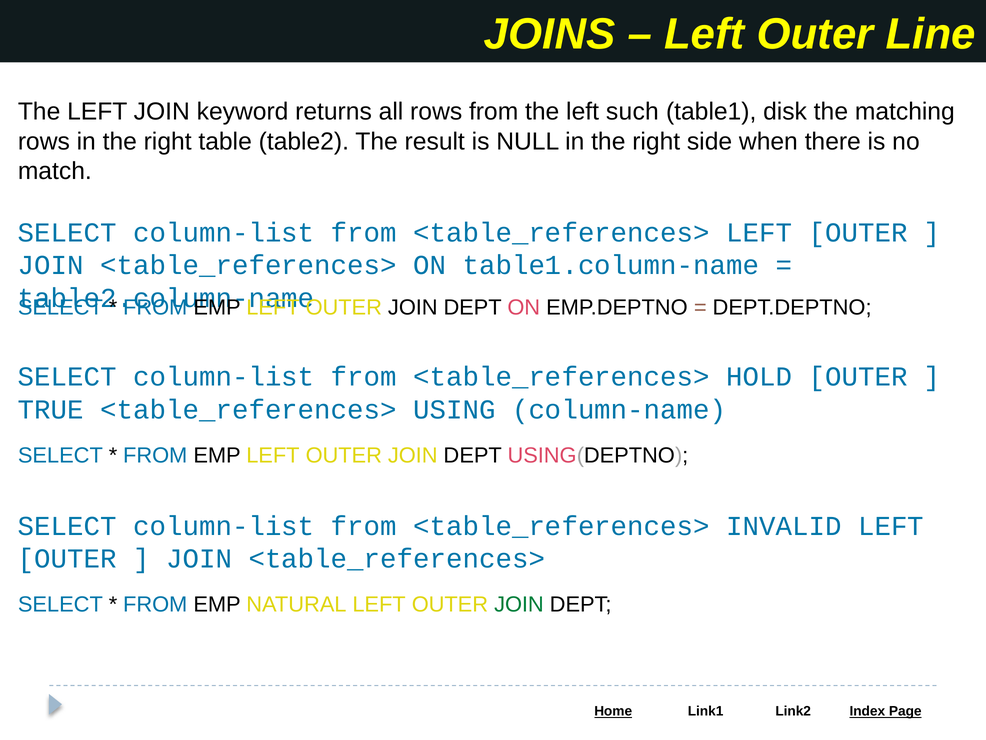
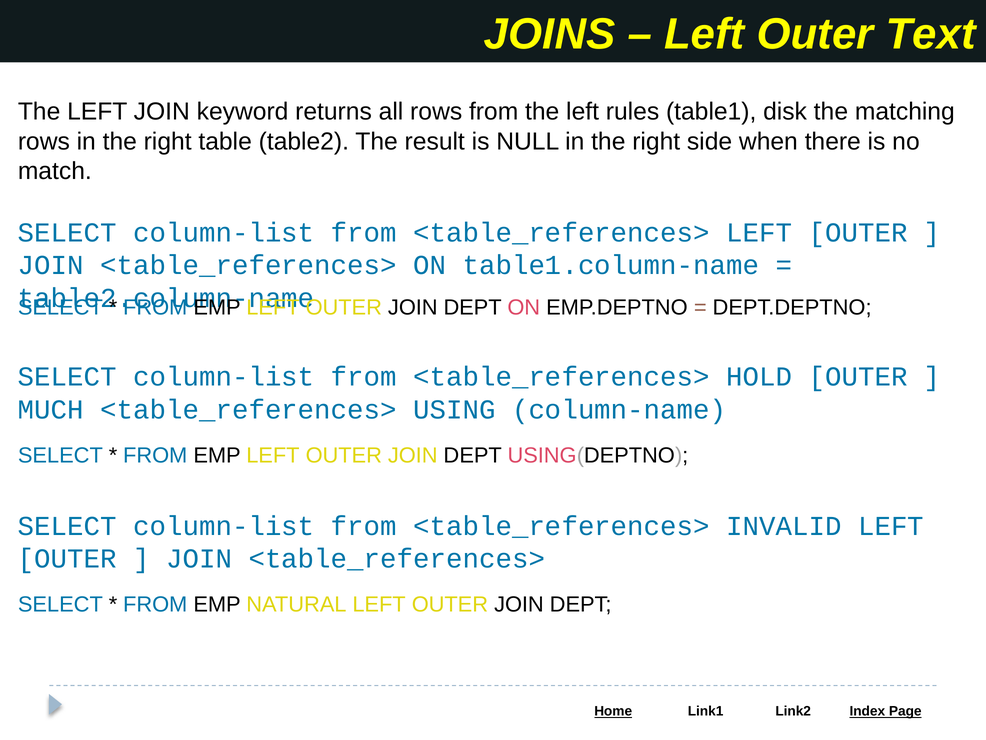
Line: Line -> Text
such: such -> rules
TRUE: TRUE -> MUCH
JOIN at (519, 604) colour: green -> black
